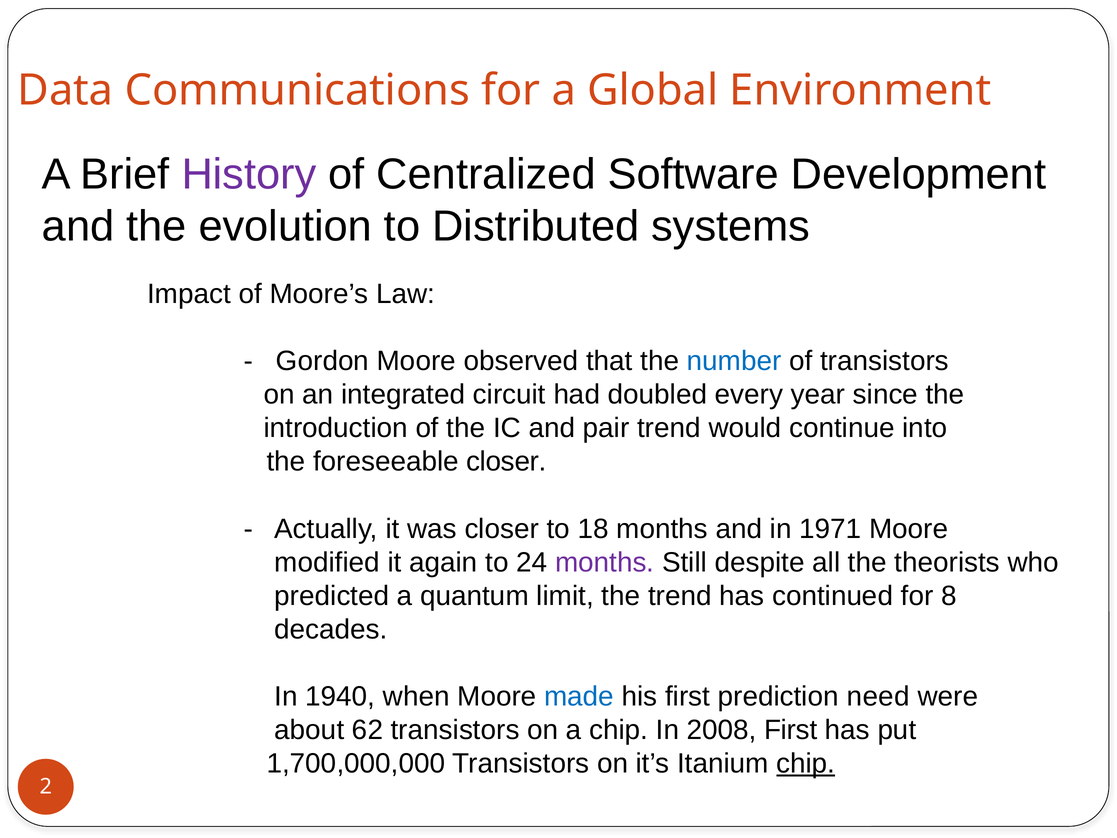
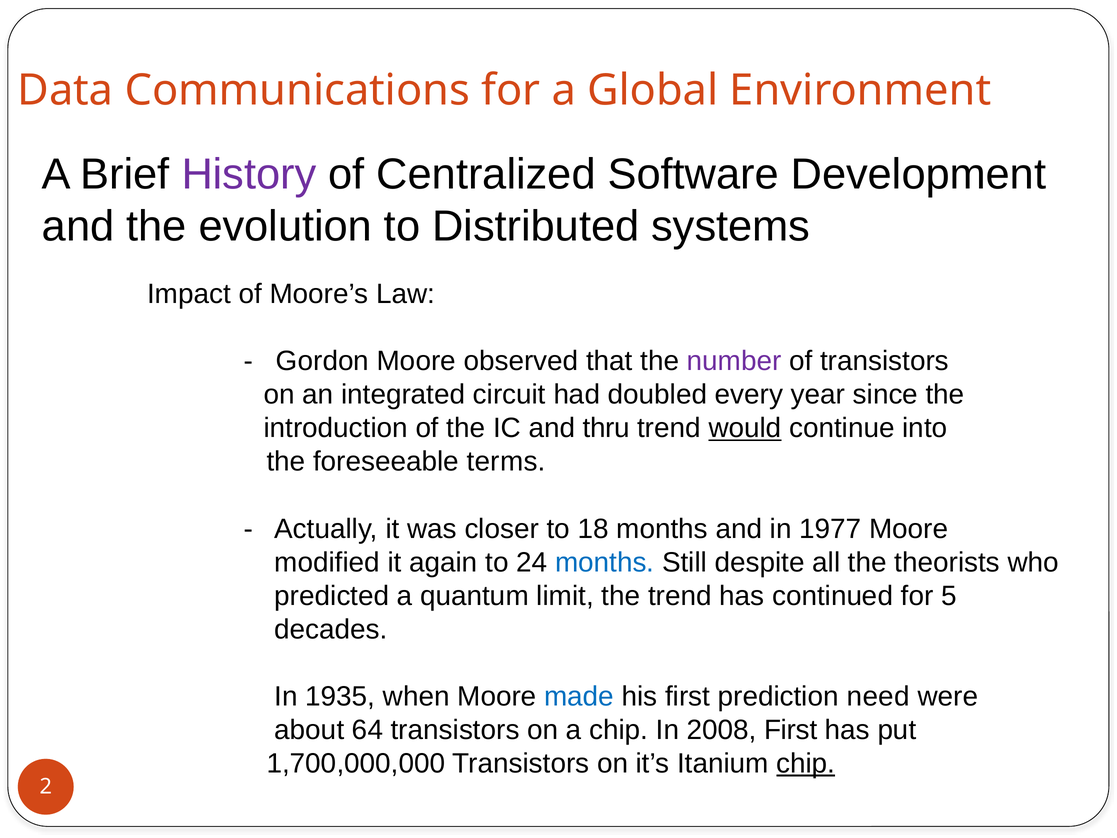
number colour: blue -> purple
pair: pair -> thru
would underline: none -> present
foreseeable closer: closer -> terms
1971: 1971 -> 1977
months at (605, 562) colour: purple -> blue
8: 8 -> 5
1940: 1940 -> 1935
62: 62 -> 64
